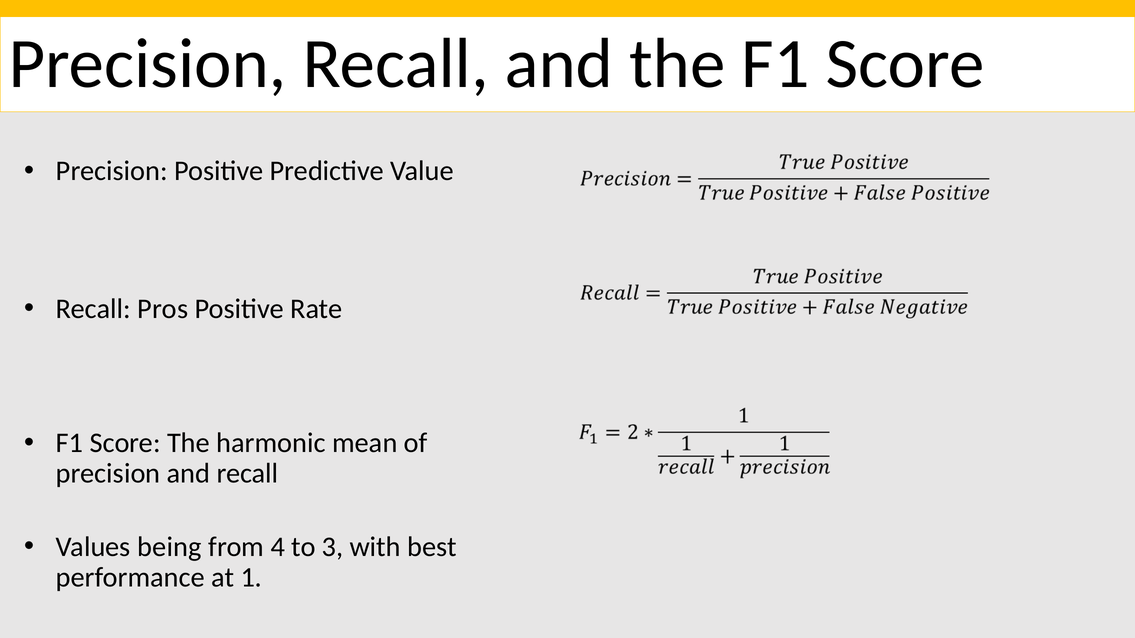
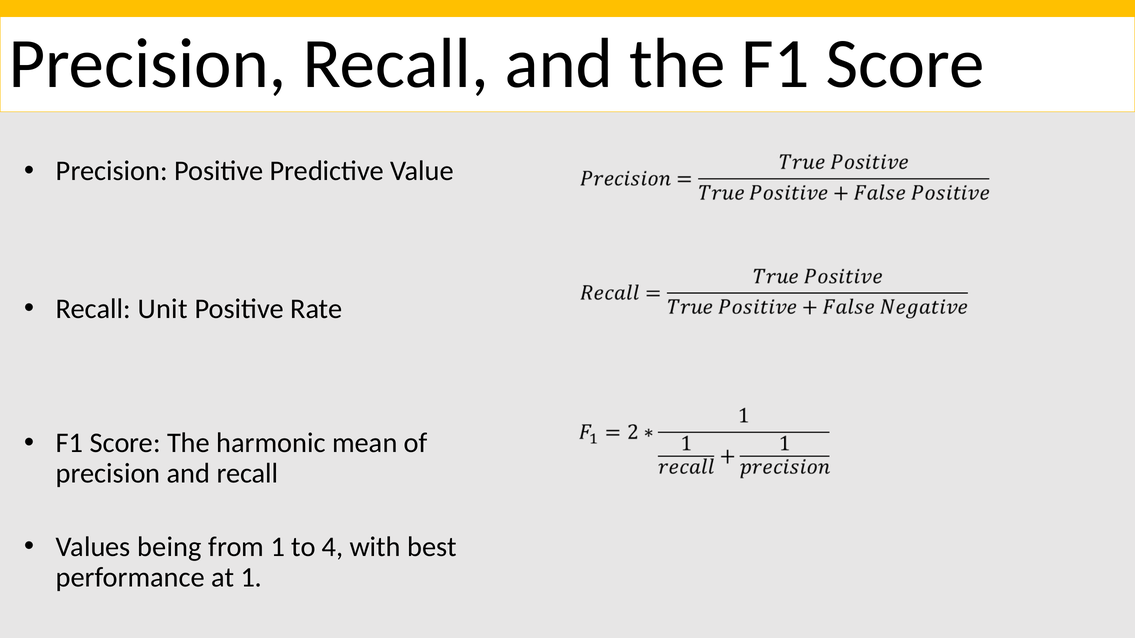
Pros: Pros -> Unit
from 4: 4 -> 1
3: 3 -> 4
